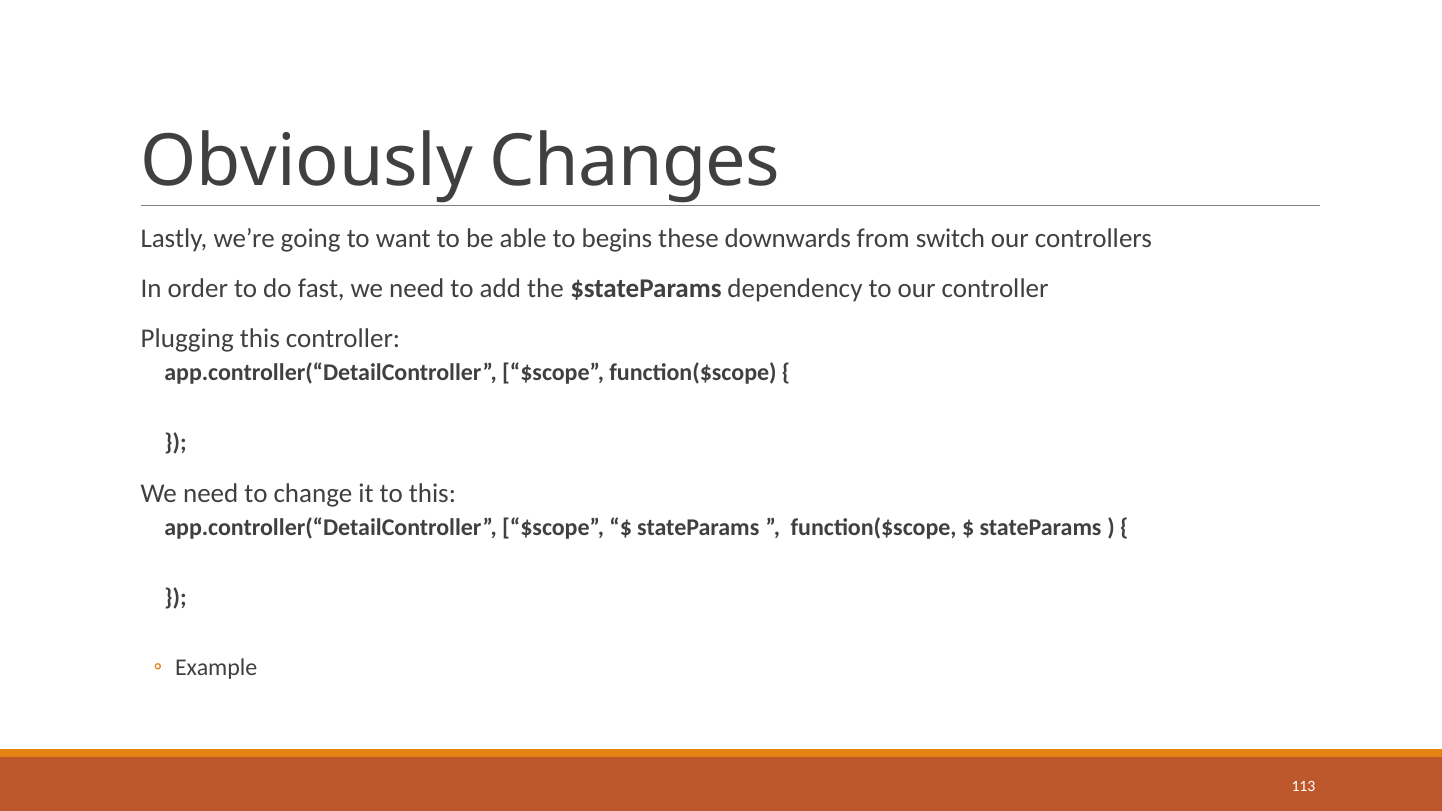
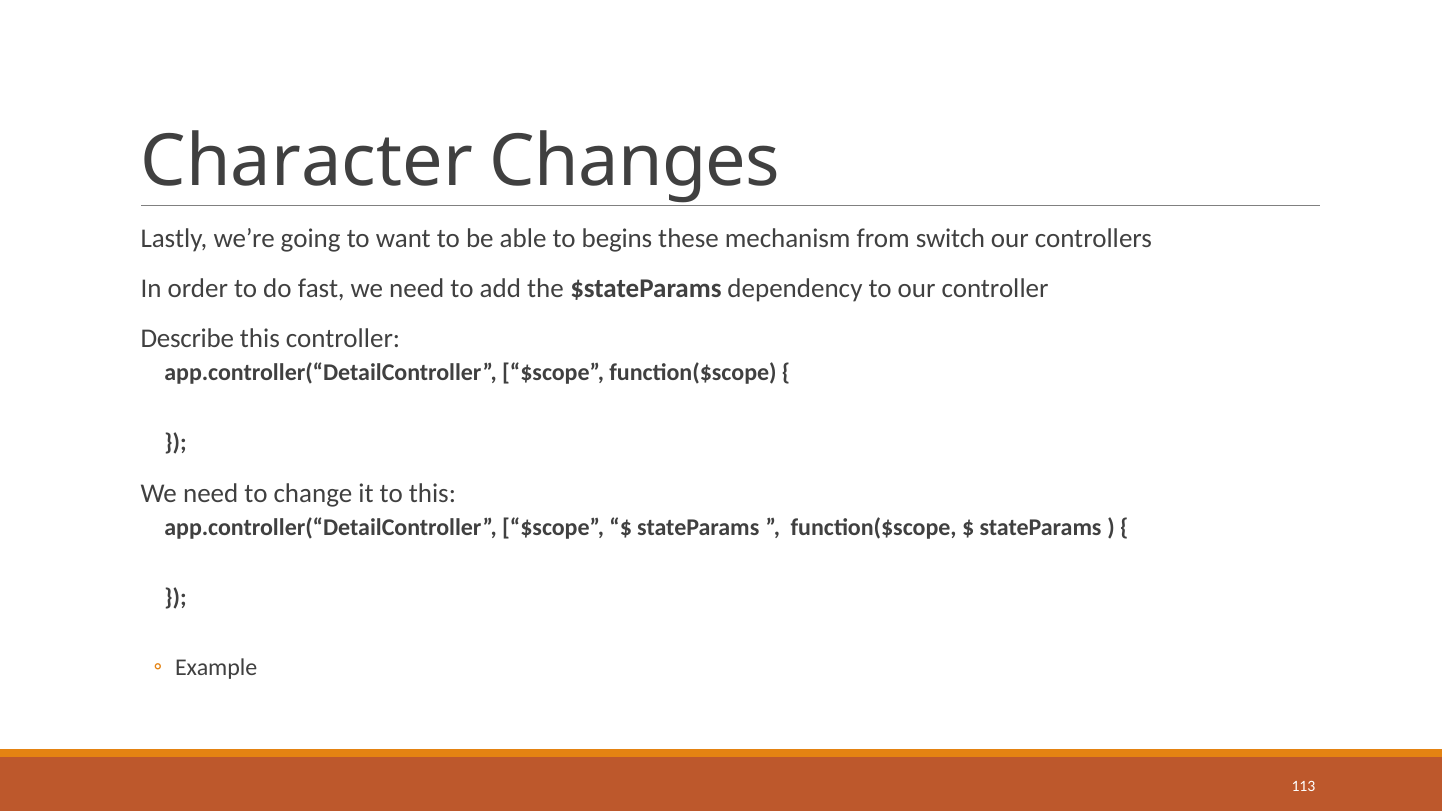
Obviously: Obviously -> Character
downwards: downwards -> mechanism
Plugging: Plugging -> Describe
